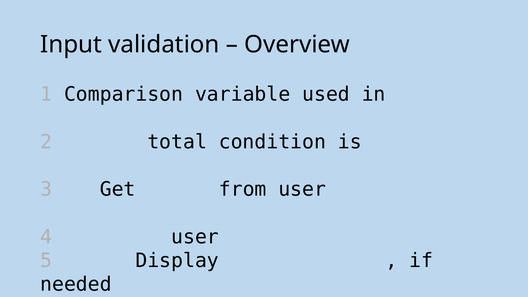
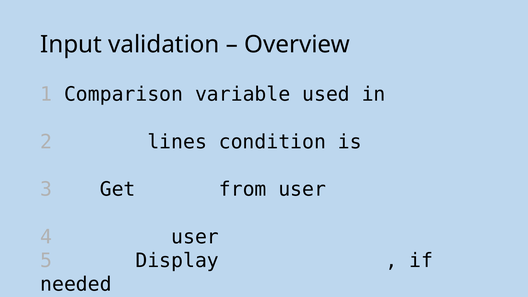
total: total -> lines
